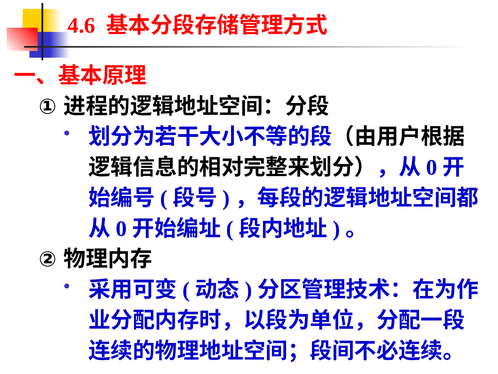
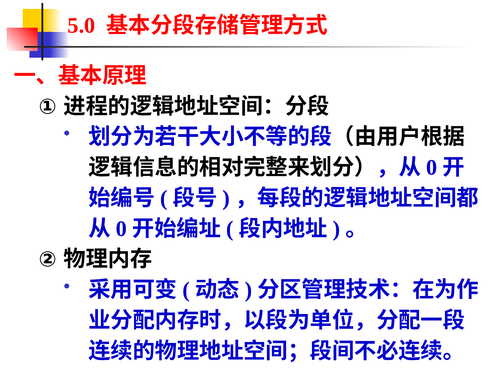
4.6: 4.6 -> 5.0
